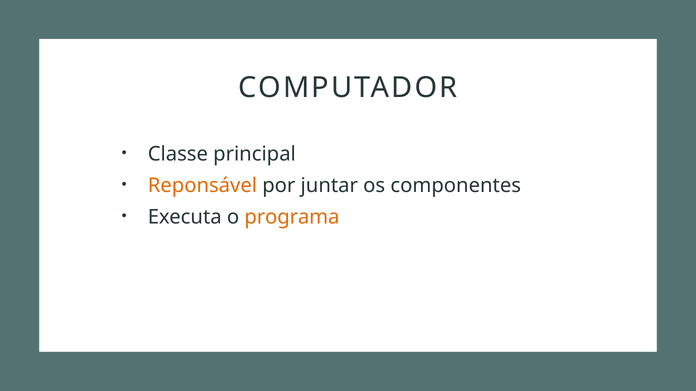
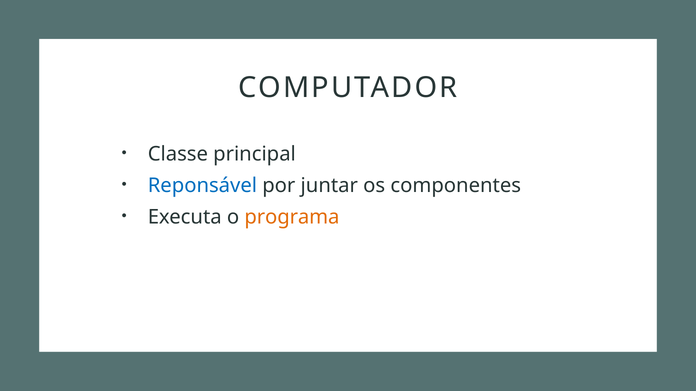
Reponsável colour: orange -> blue
